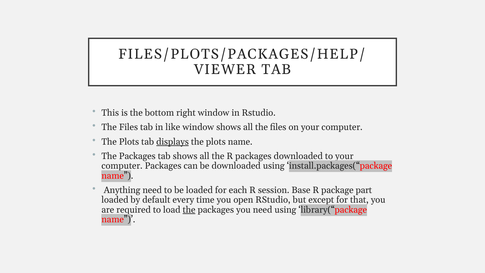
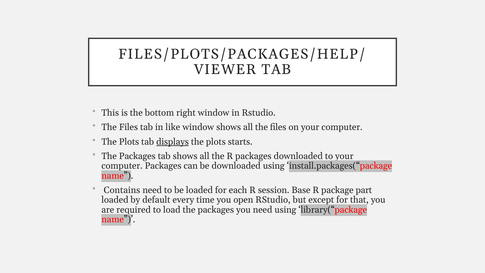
plots name: name -> starts
Anything: Anything -> Contains
the at (189, 210) underline: present -> none
